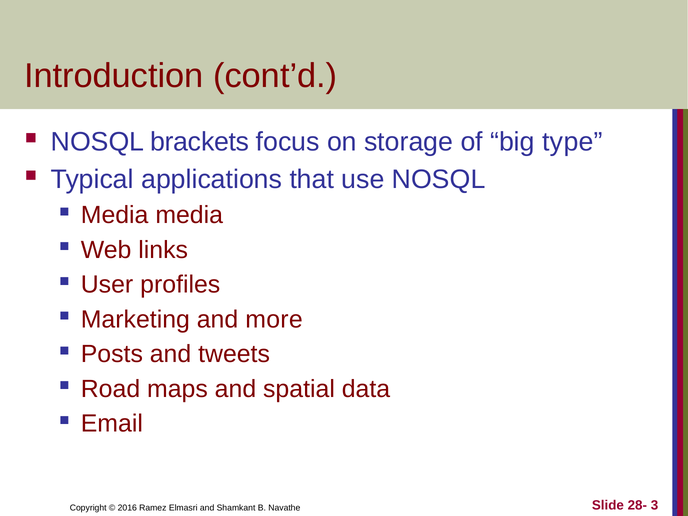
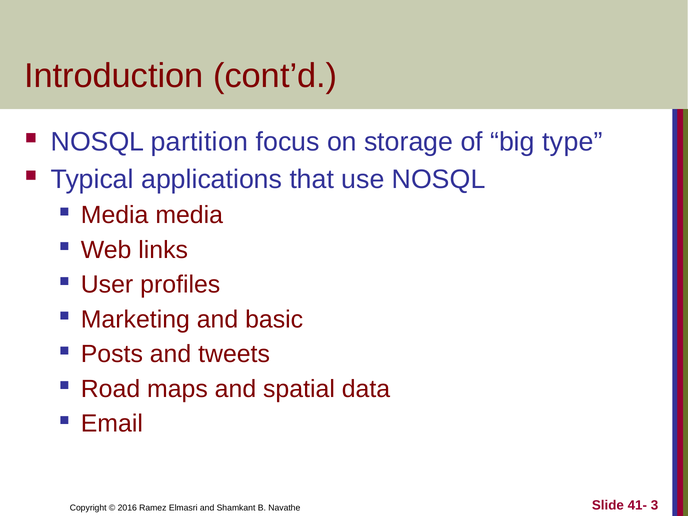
brackets: brackets -> partition
more: more -> basic
28-: 28- -> 41-
